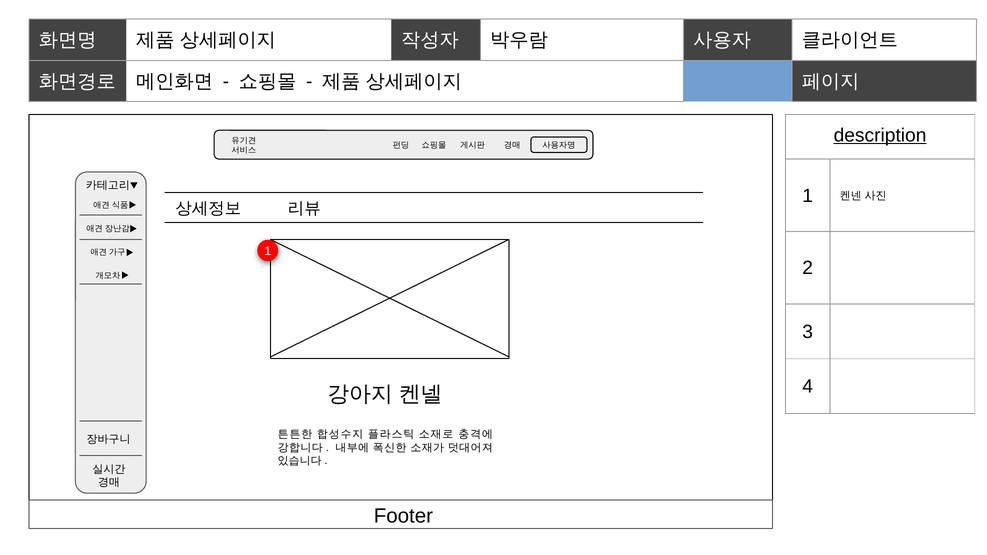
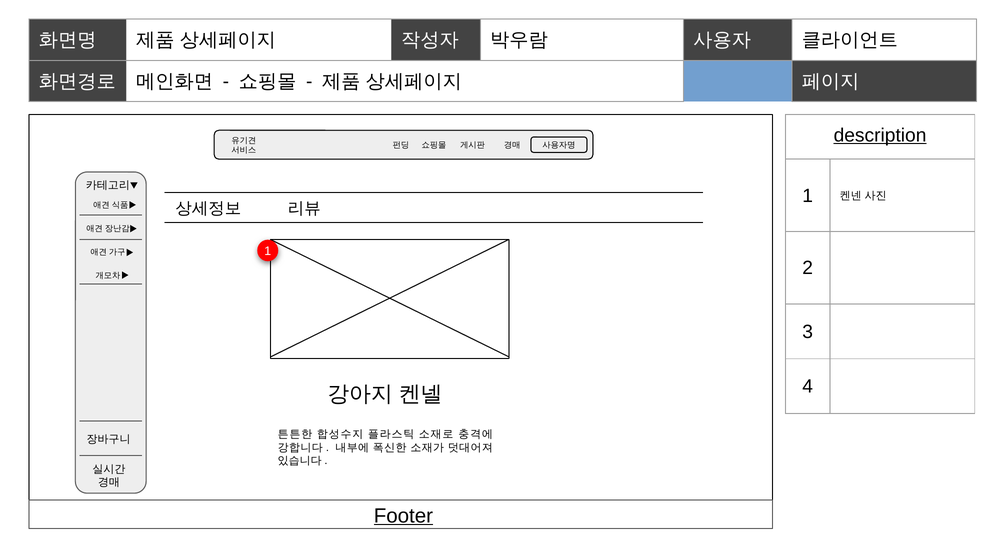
Footer underline: none -> present
